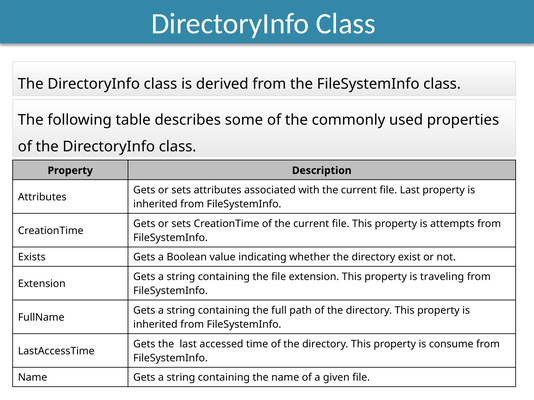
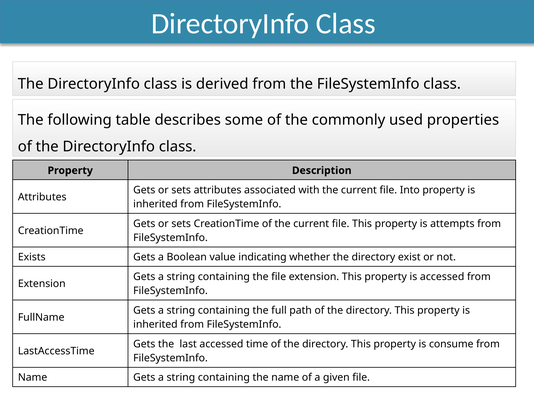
file Last: Last -> Into
is traveling: traveling -> accessed
